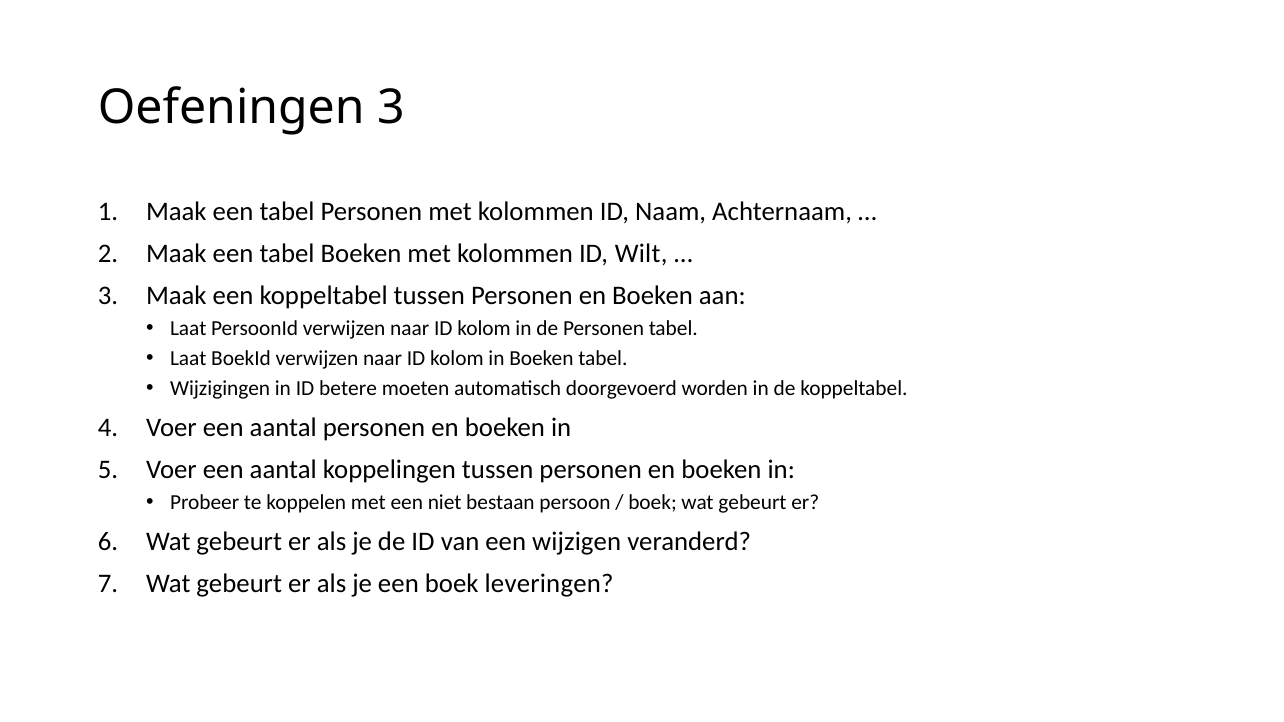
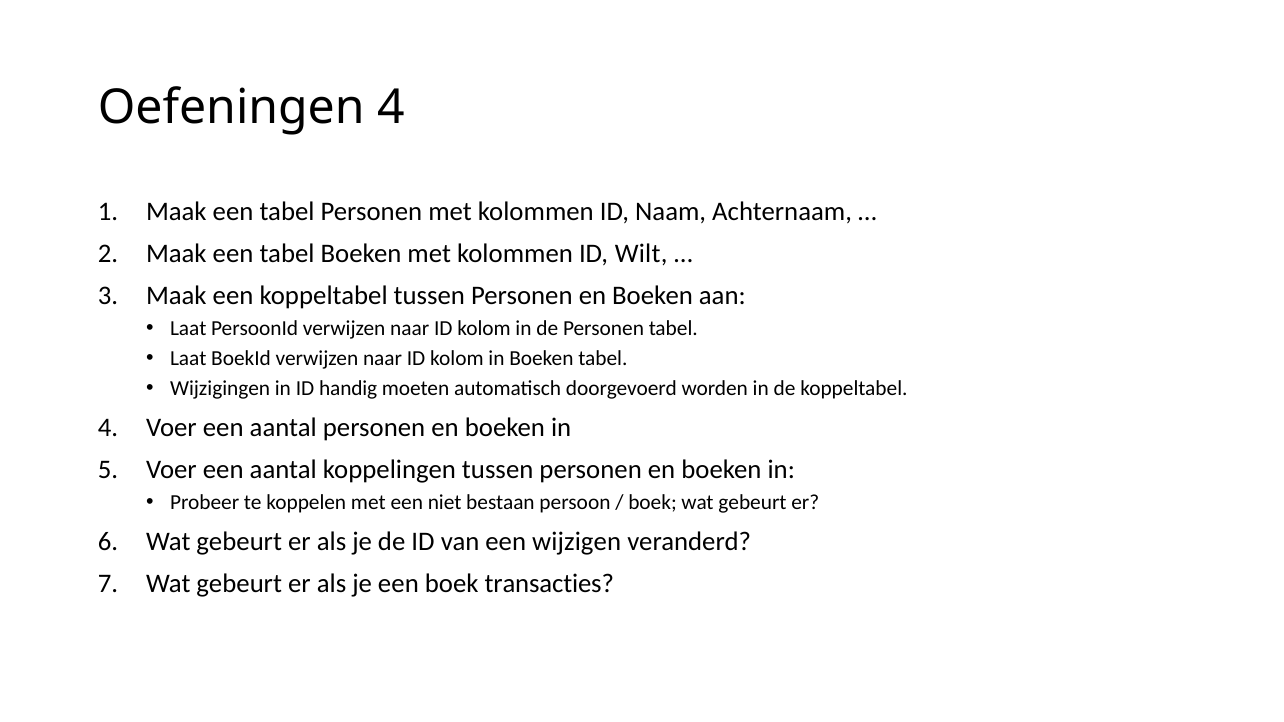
Oefeningen 3: 3 -> 4
betere: betere -> handig
leveringen: leveringen -> transacties
